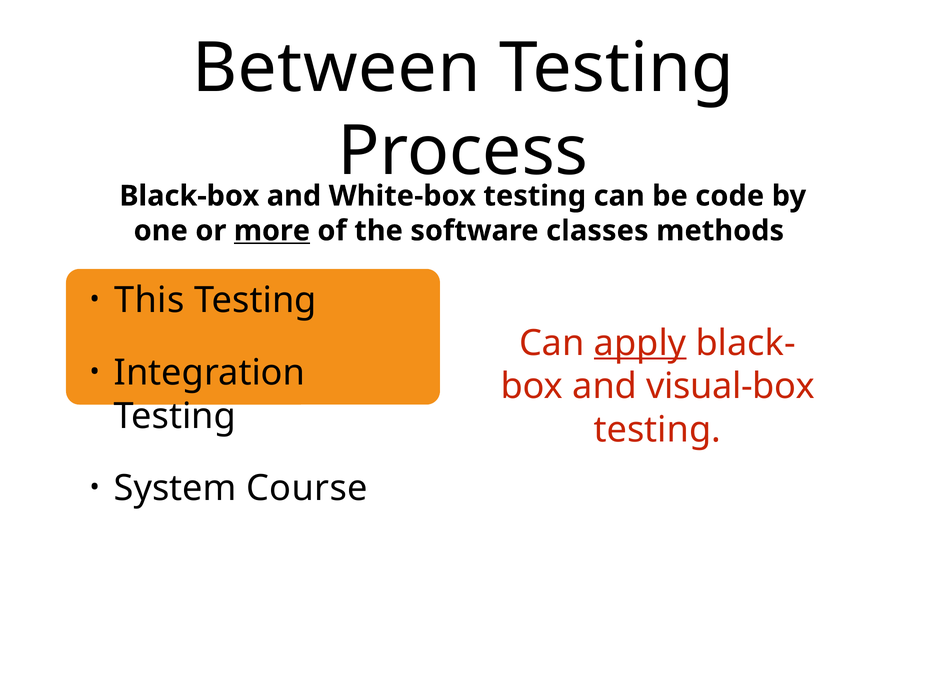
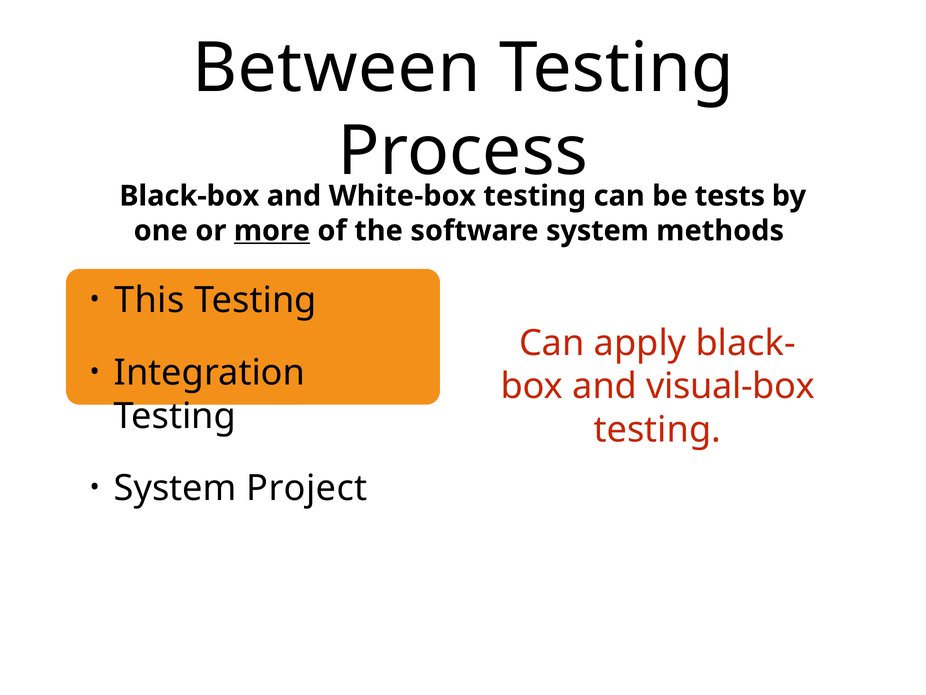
code: code -> tests
software classes: classes -> system
apply underline: present -> none
Course: Course -> Project
